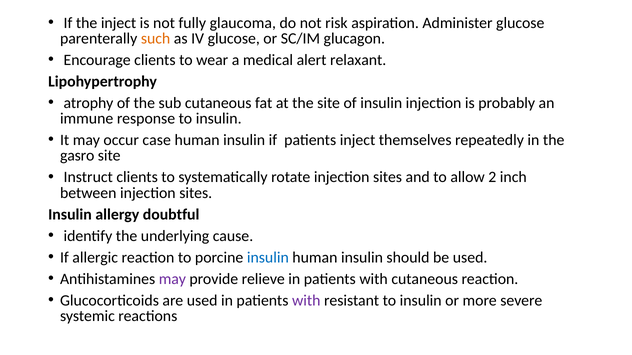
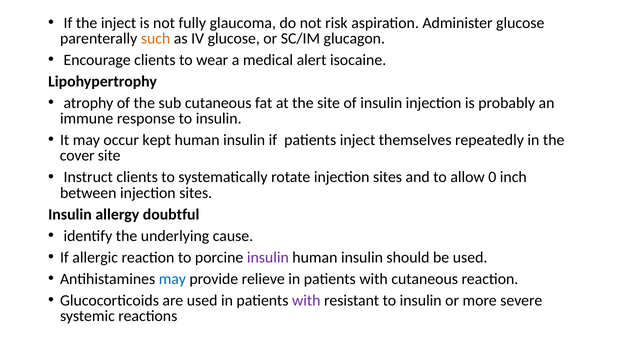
relaxant: relaxant -> isocaine
case: case -> kept
gasro: gasro -> cover
2: 2 -> 0
insulin at (268, 258) colour: blue -> purple
may at (172, 279) colour: purple -> blue
